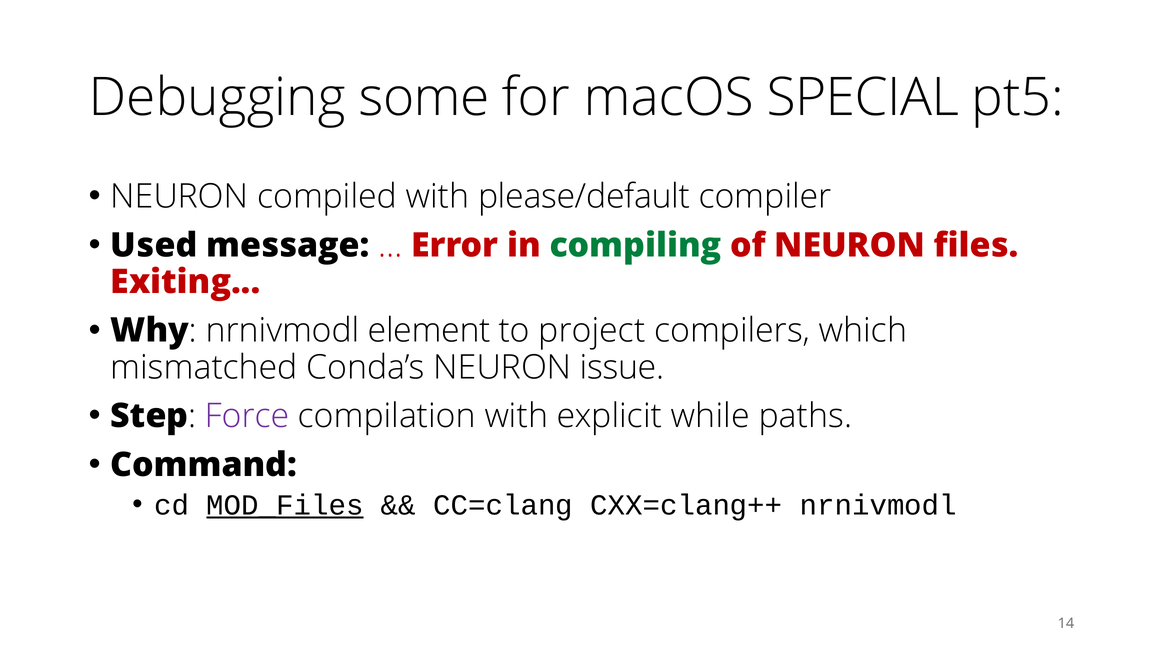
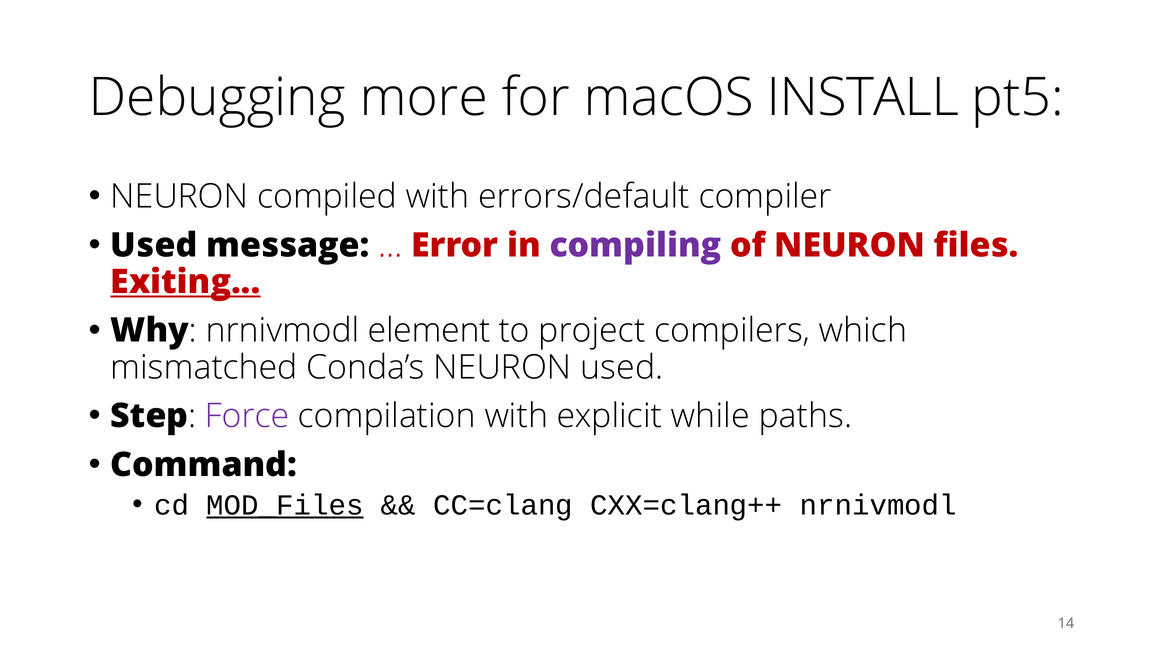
some: some -> more
SPECIAL: SPECIAL -> INSTALL
please/default: please/default -> errors/default
compiling colour: green -> purple
Exiting underline: none -> present
NEURON issue: issue -> used
